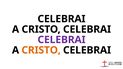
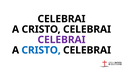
CRISTO at (41, 50) colour: orange -> blue
